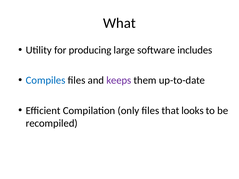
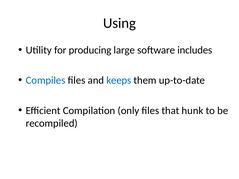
What: What -> Using
keeps colour: purple -> blue
looks: looks -> hunk
